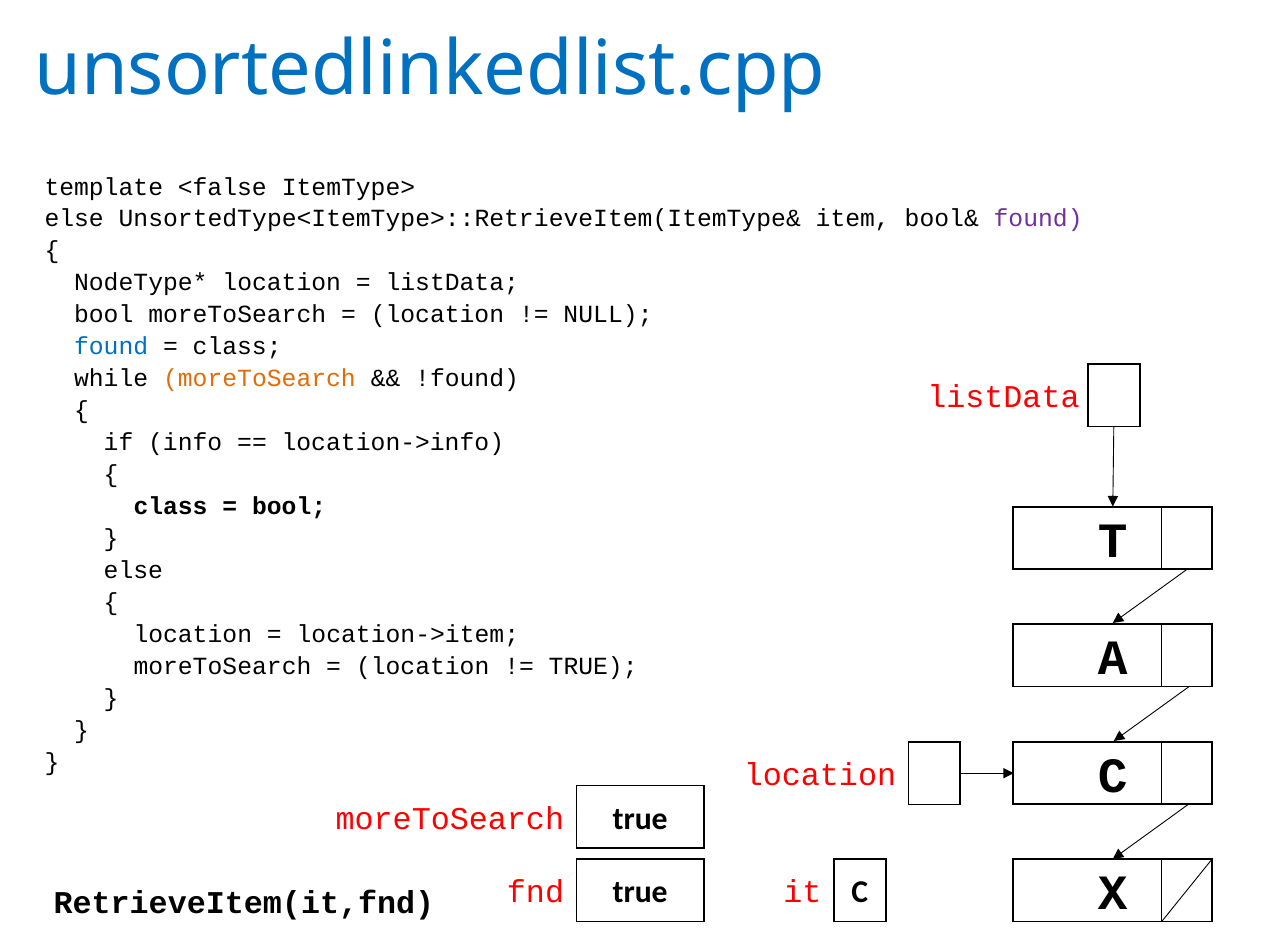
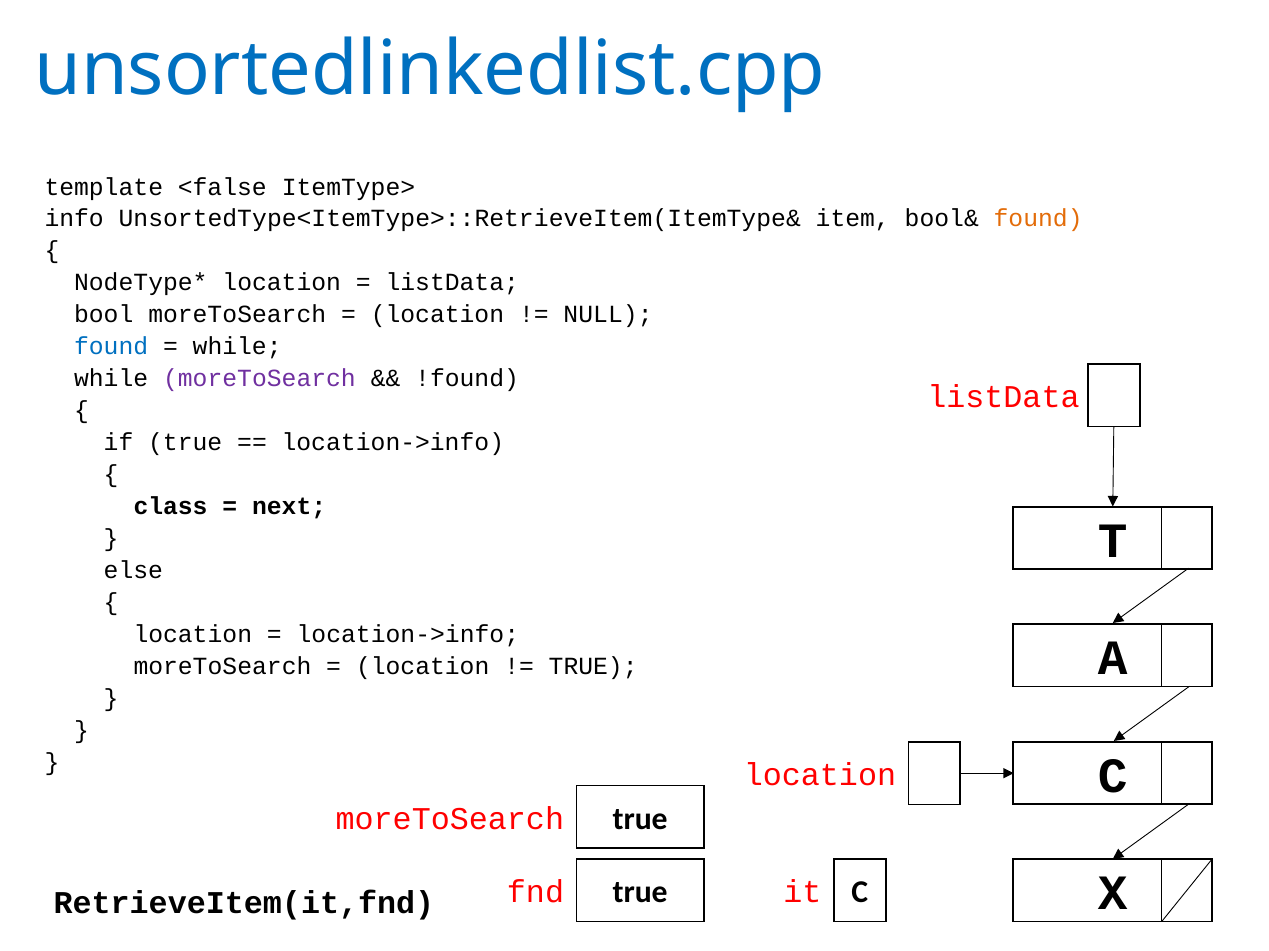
else at (74, 219): else -> info
found at (1038, 219) colour: purple -> orange
class at (237, 347): class -> while
moreToSearch at (259, 379) colour: orange -> purple
if info: info -> true
bool at (289, 507): bool -> next
location->item at (408, 635): location->item -> location->info
